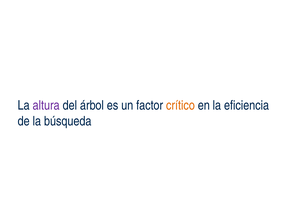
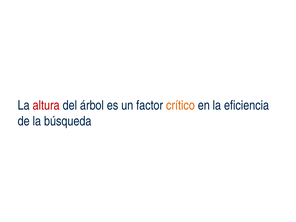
altura colour: purple -> red
